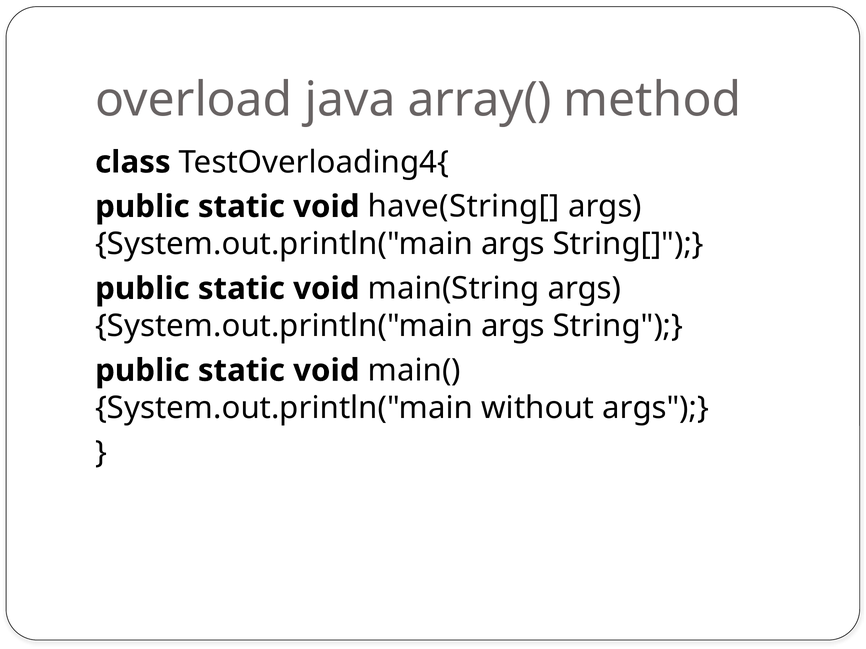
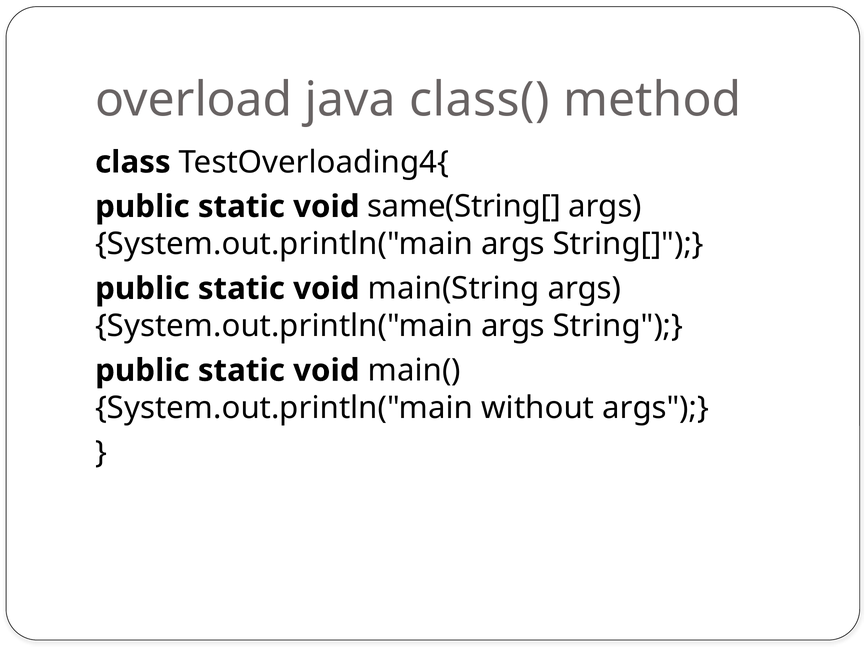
array(: array( -> class(
have(String[: have(String[ -> same(String[
